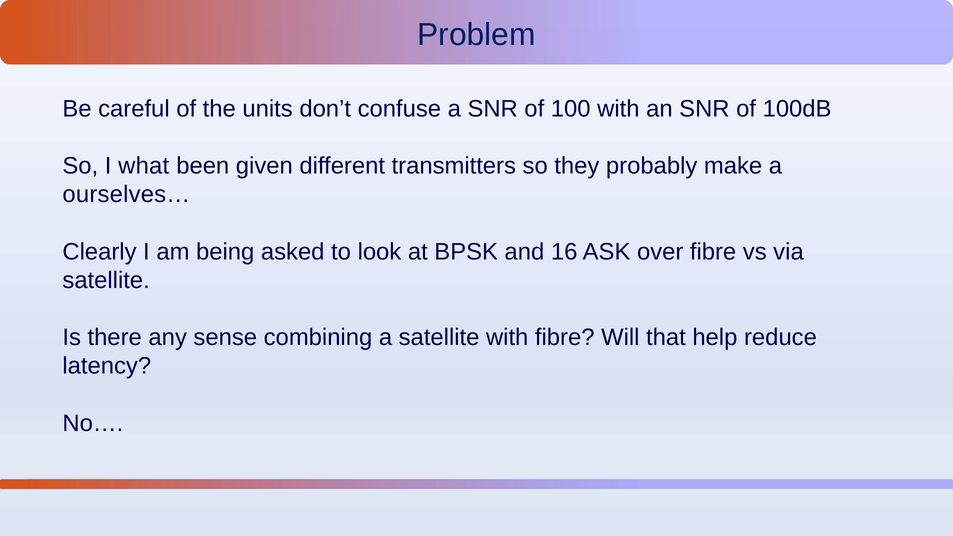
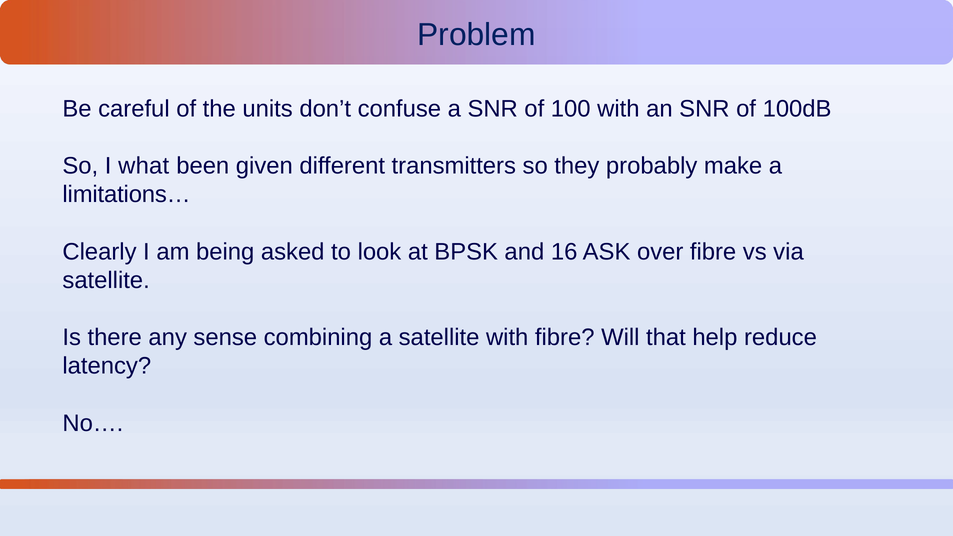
ourselves…: ourselves… -> limitations…
